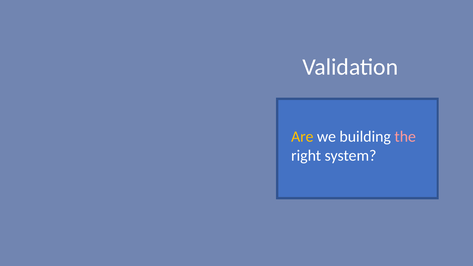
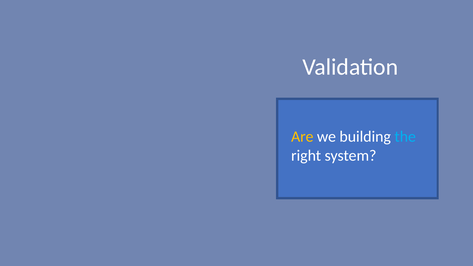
the colour: pink -> light blue
